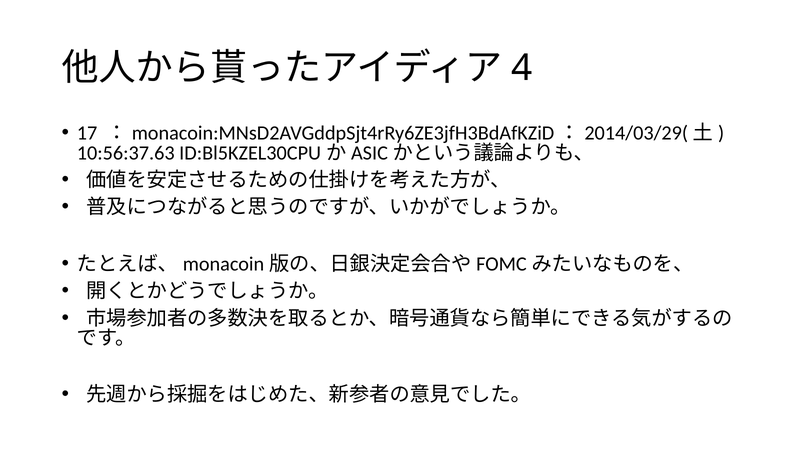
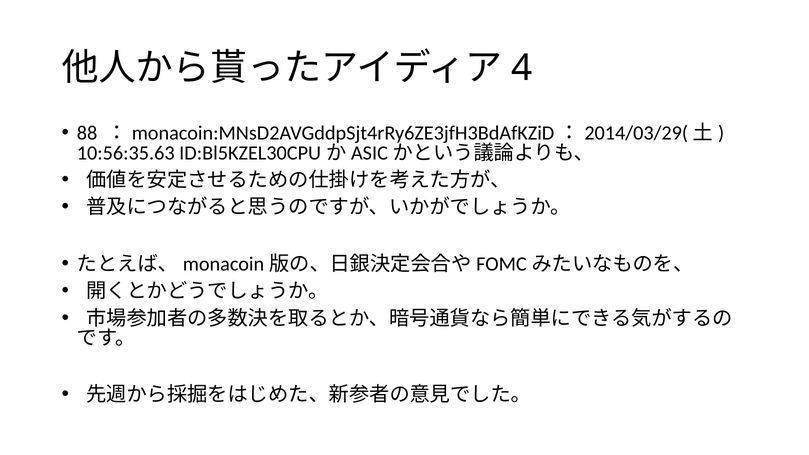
17: 17 -> 88
10:56:37.63: 10:56:37.63 -> 10:56:35.63
